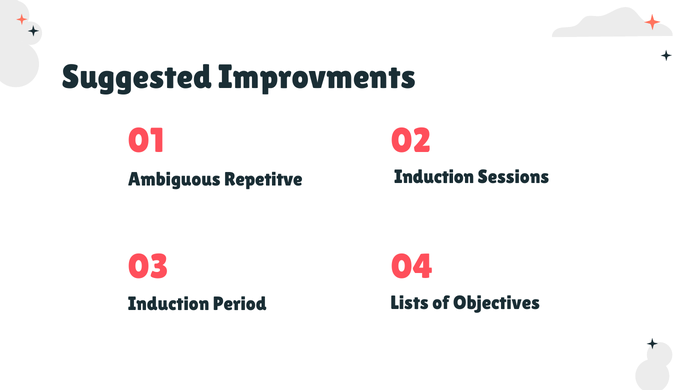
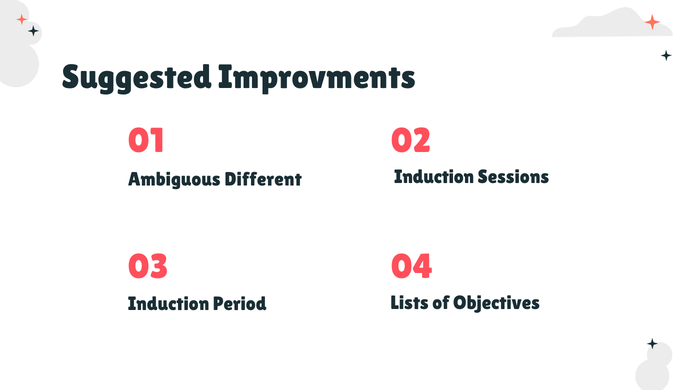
Repetitve: Repetitve -> Different
